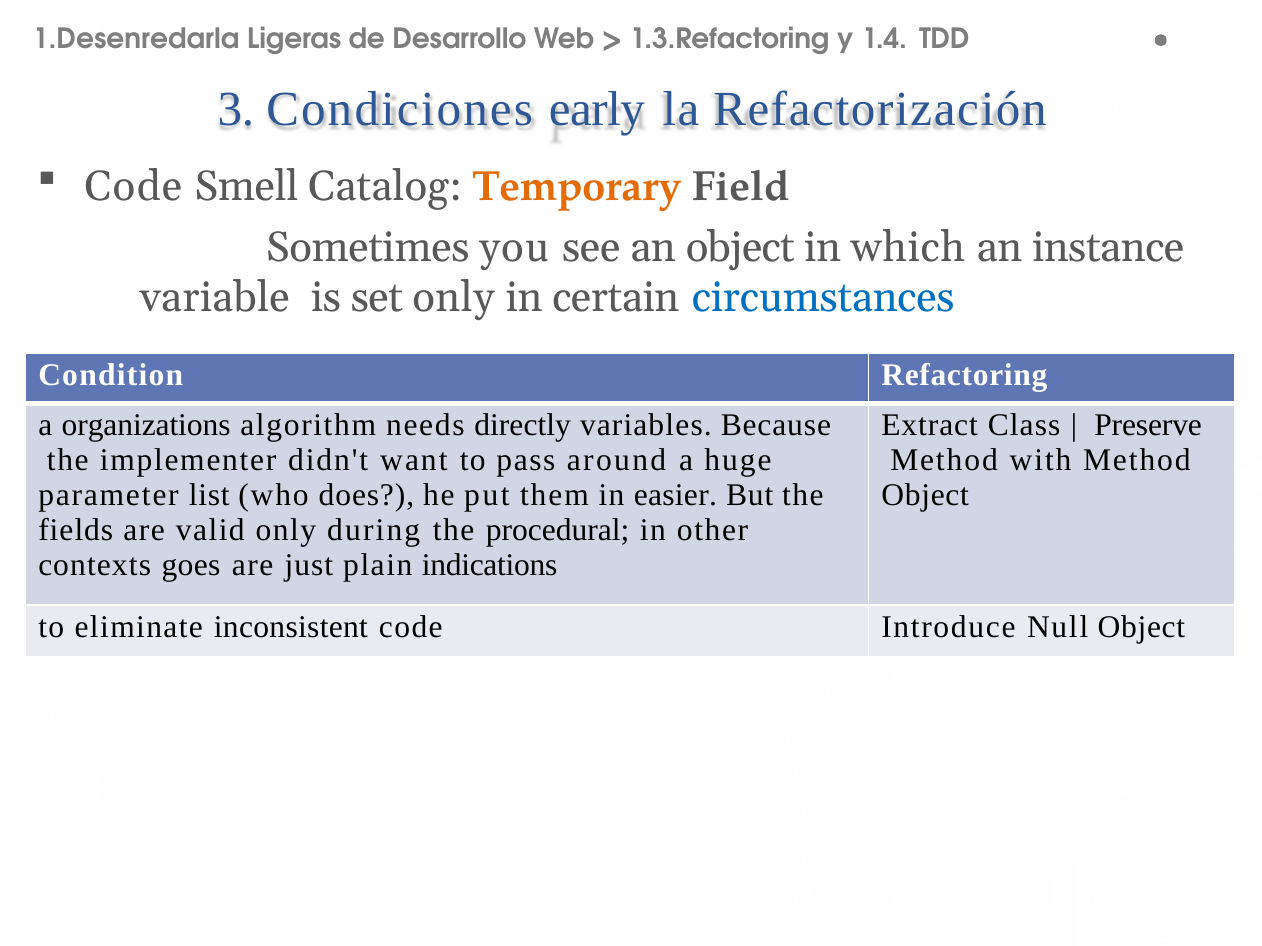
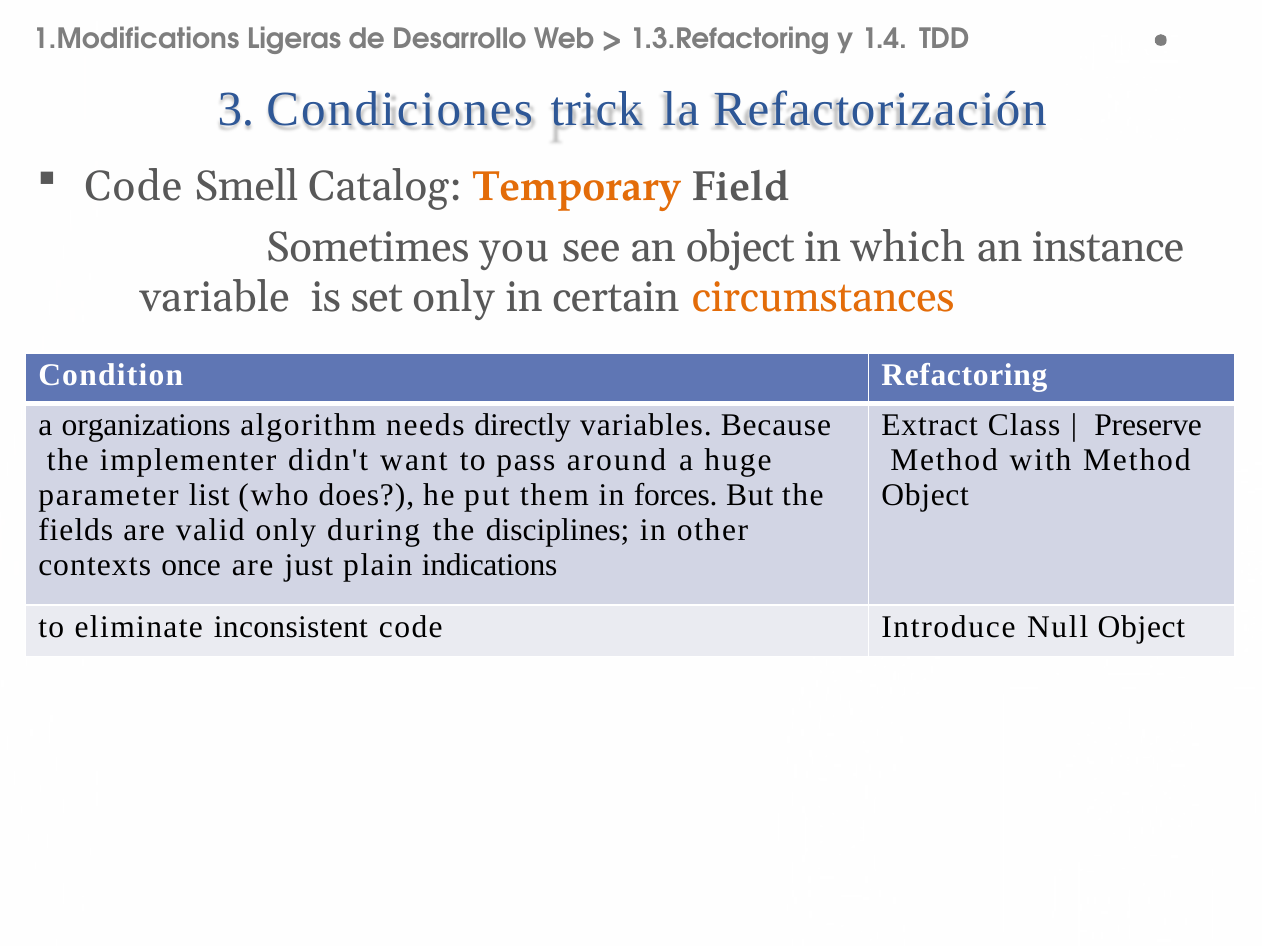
1.Desenredarla: 1.Desenredarla -> 1.Modifications
early: early -> trick
circumstances colour: blue -> orange
easier: easier -> forces
procedural: procedural -> disciplines
goes: goes -> once
